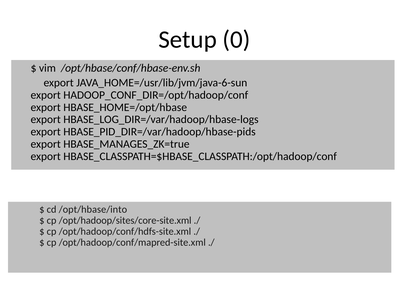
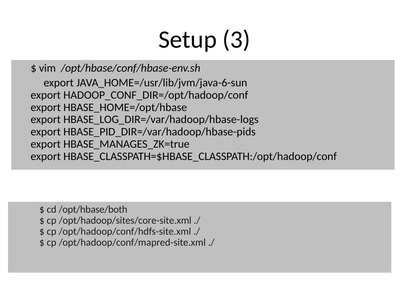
0: 0 -> 3
/opt/hbase/into: /opt/hbase/into -> /opt/hbase/both
